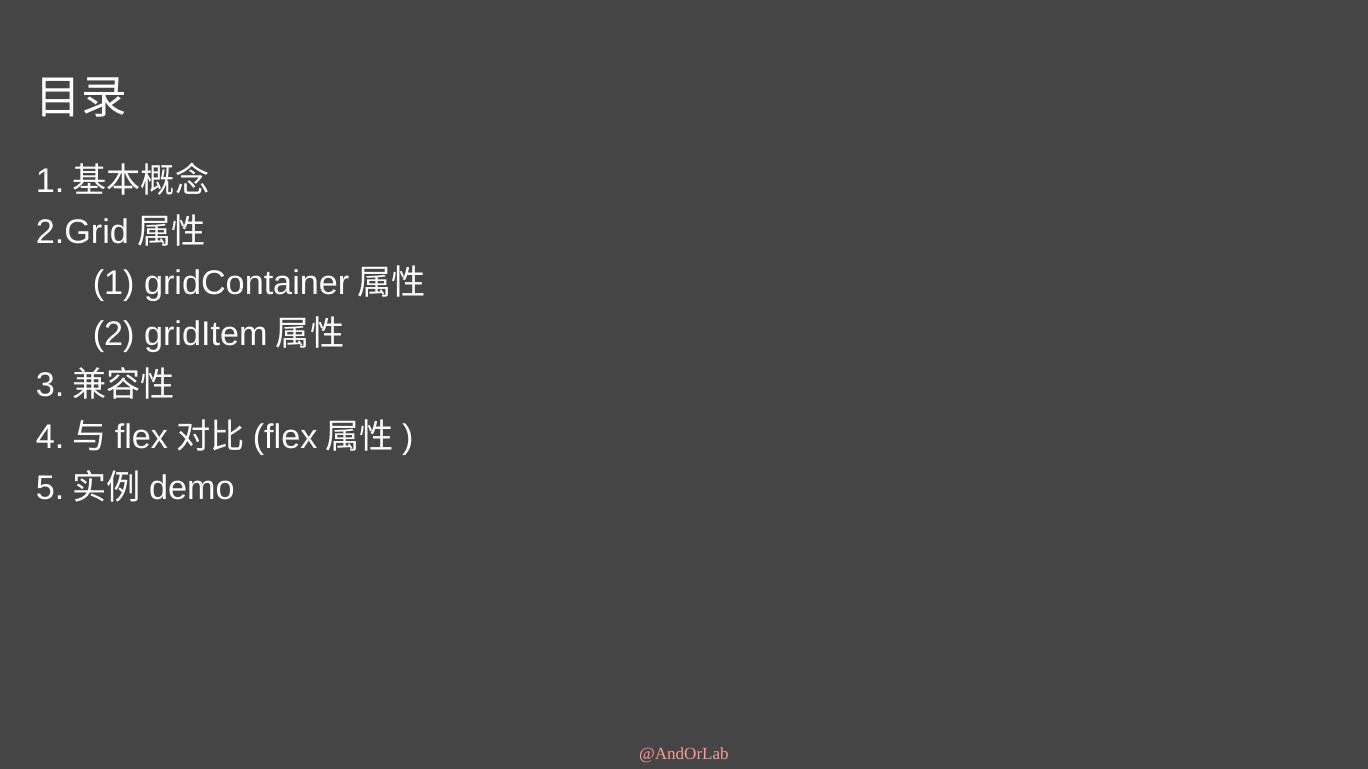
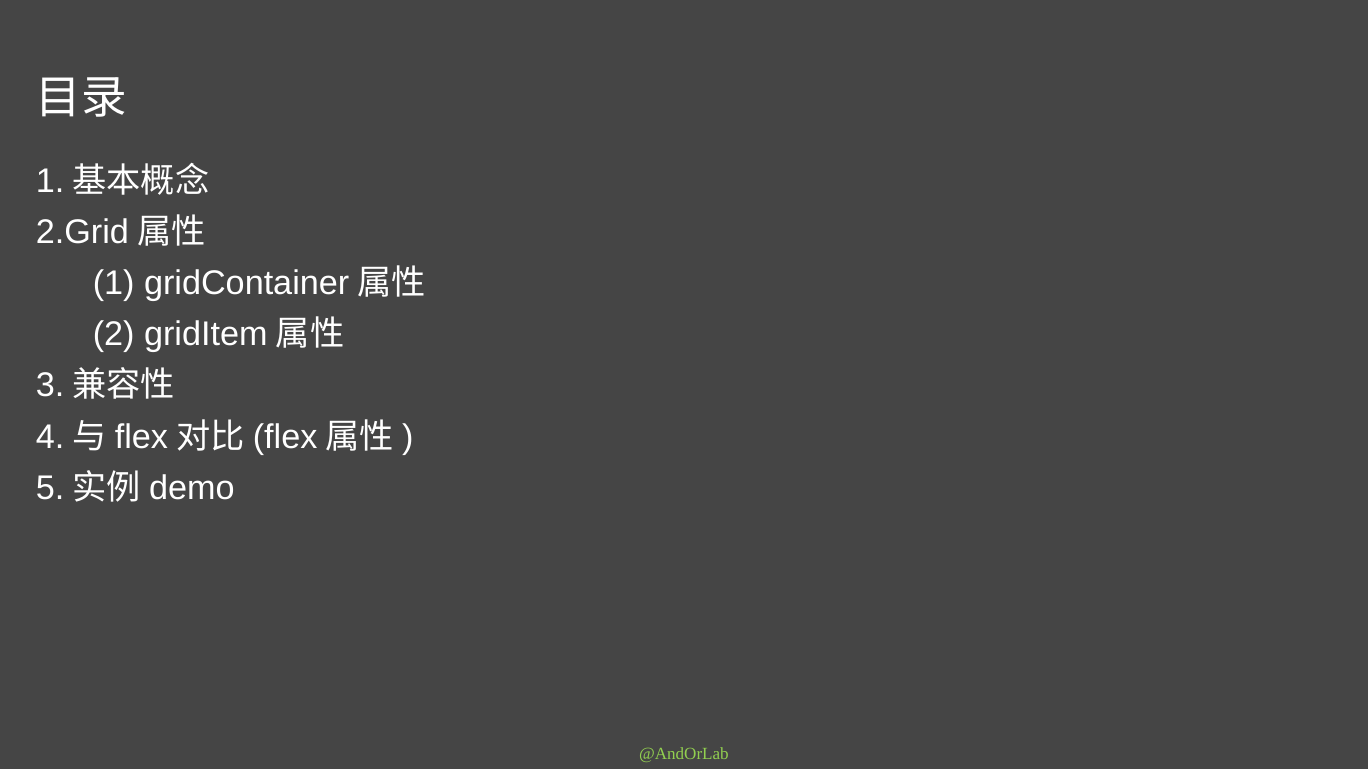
@AndOrLab colour: pink -> light green
